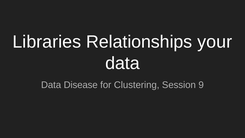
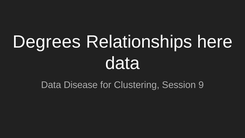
Libraries: Libraries -> Degrees
your: your -> here
